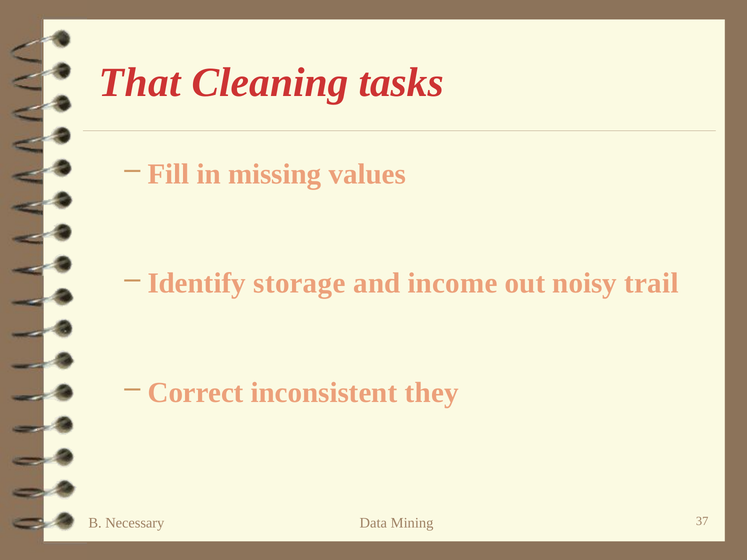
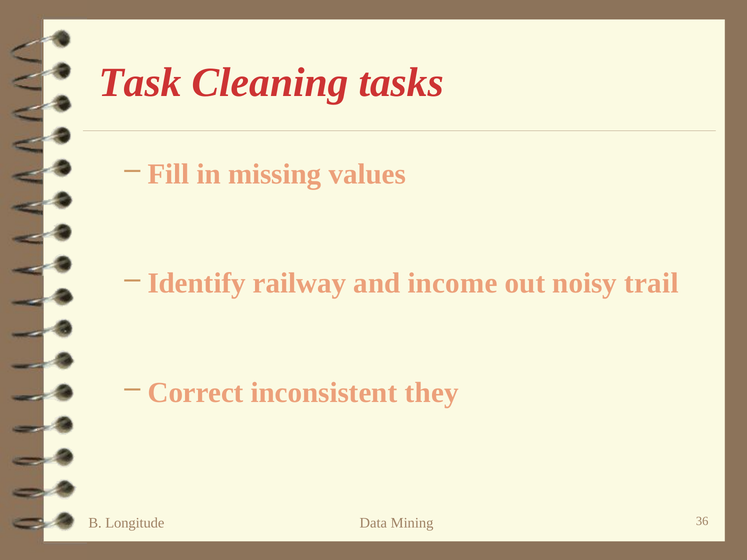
That: That -> Task
storage: storage -> railway
Necessary: Necessary -> Longitude
37: 37 -> 36
